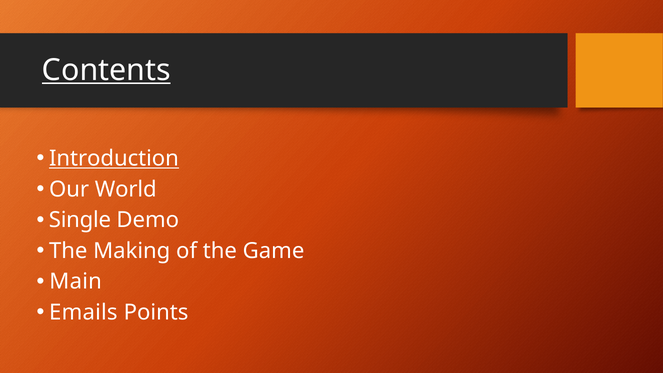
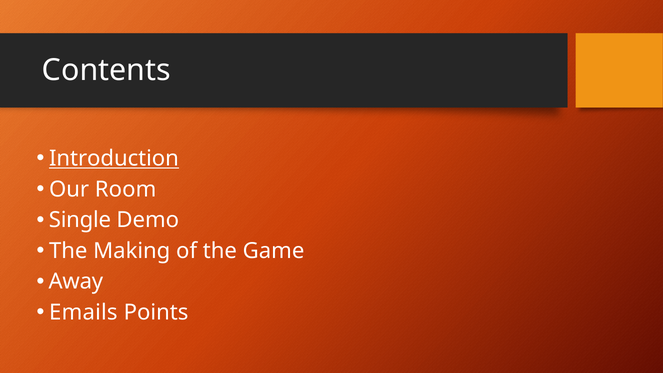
Contents underline: present -> none
World: World -> Room
Main: Main -> Away
